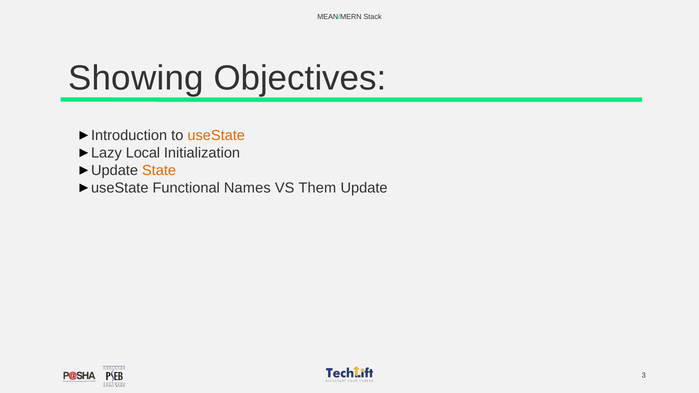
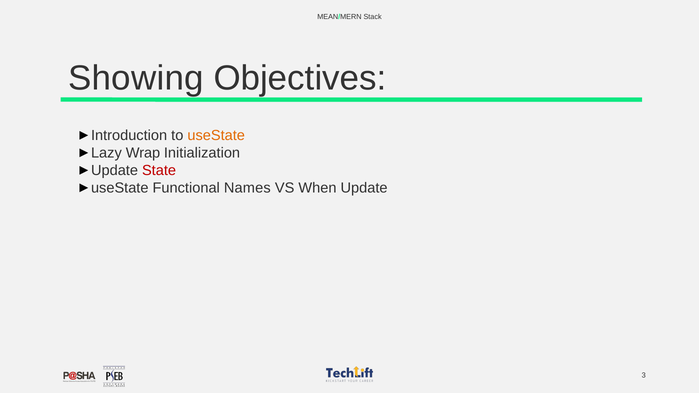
Local: Local -> Wrap
State colour: orange -> red
Them: Them -> When
